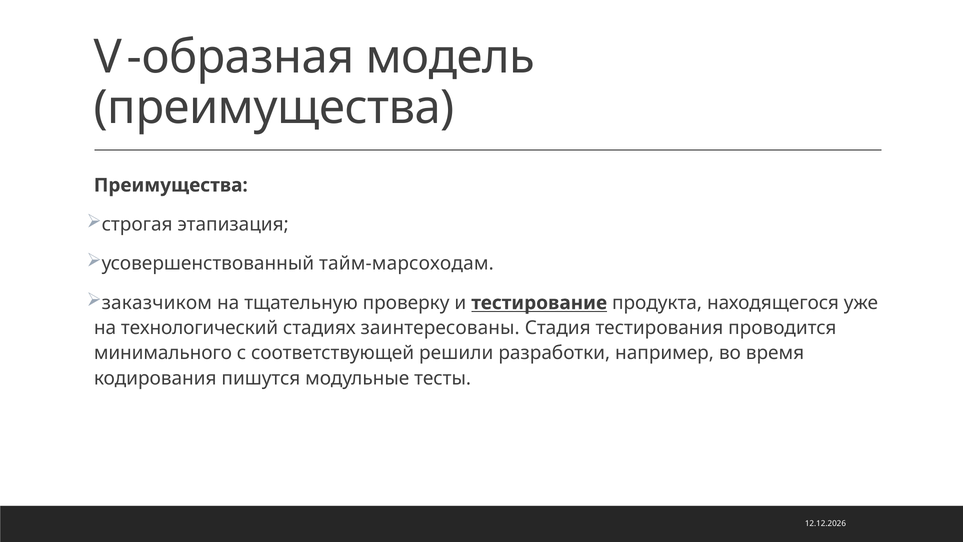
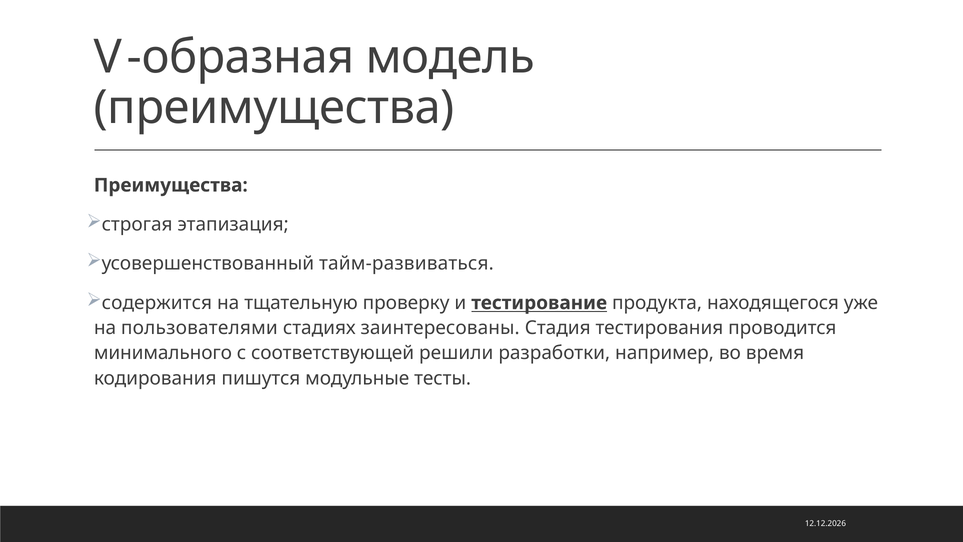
тайм-марсоходам: тайм-марсоходам -> тайм-развиваться
заказчиком: заказчиком -> содержится
технологический: технологический -> пользователями
